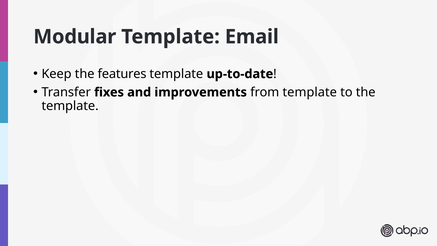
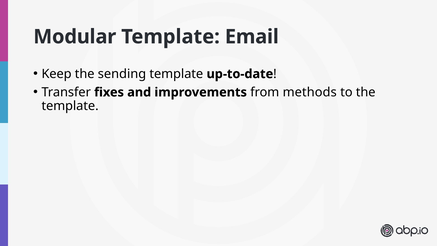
features: features -> sending
from template: template -> methods
